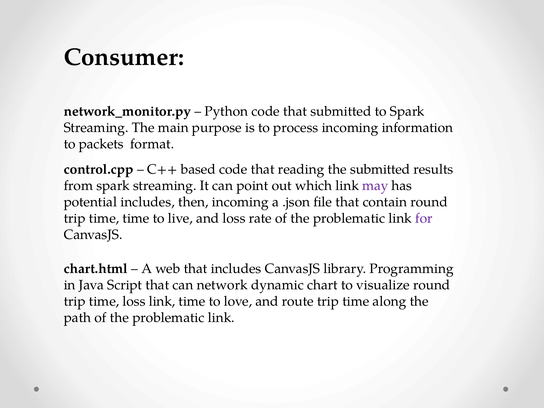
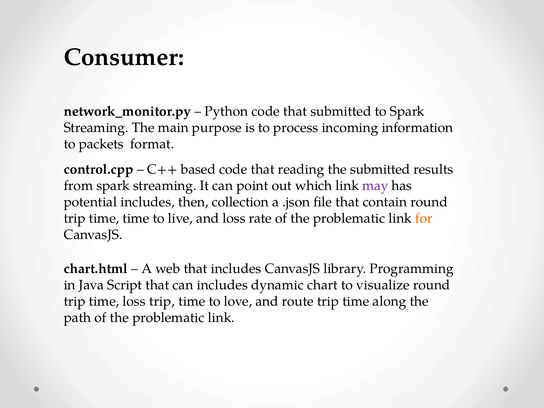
then incoming: incoming -> collection
for colour: purple -> orange
can network: network -> includes
loss link: link -> trip
